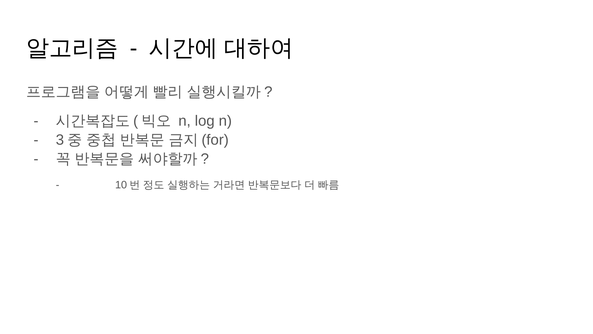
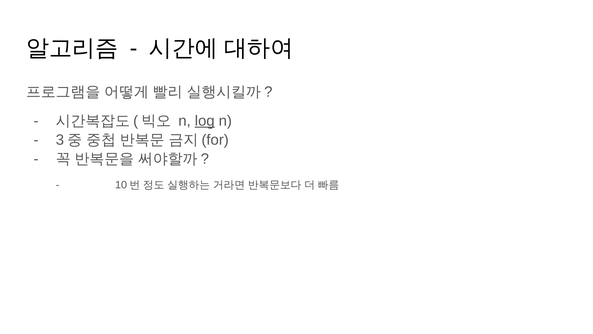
log underline: none -> present
